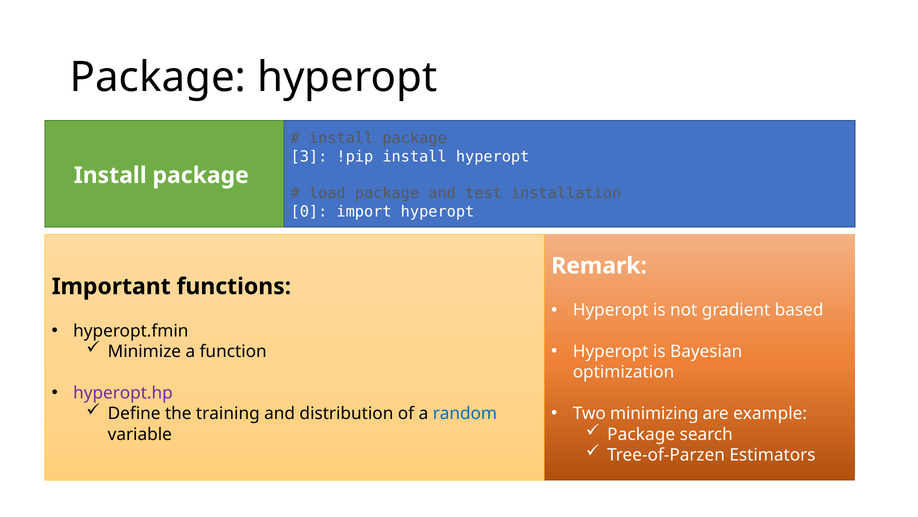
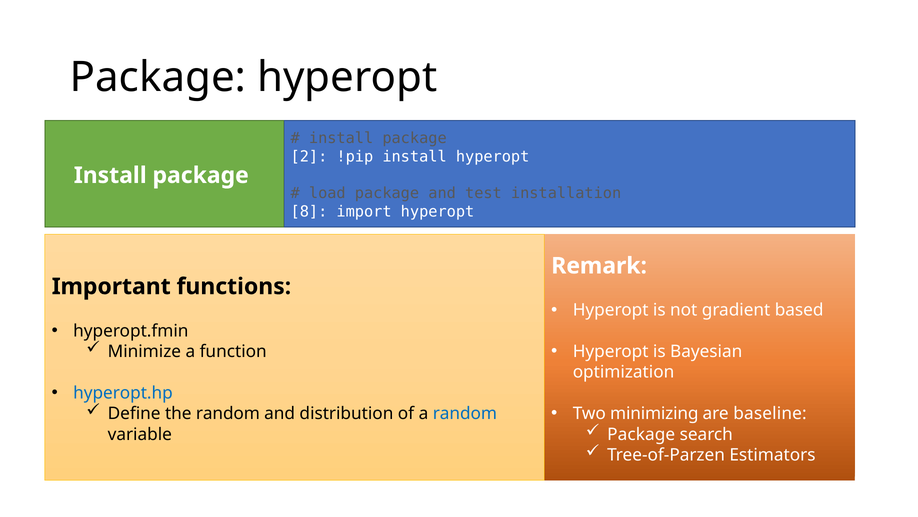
3: 3 -> 2
0: 0 -> 8
hyperopt.hp colour: purple -> blue
the training: training -> random
example: example -> baseline
